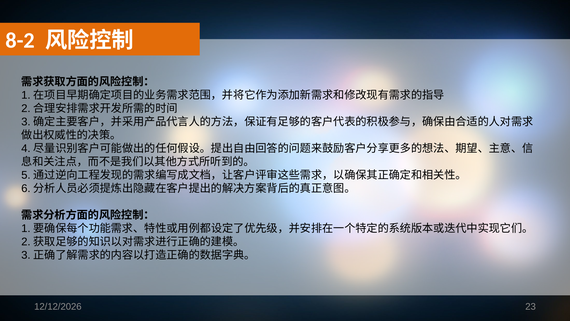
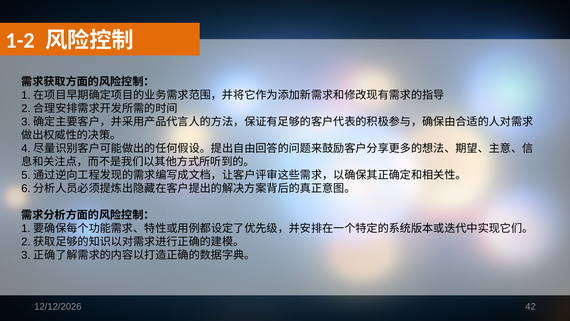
8-2: 8-2 -> 1-2
23: 23 -> 42
